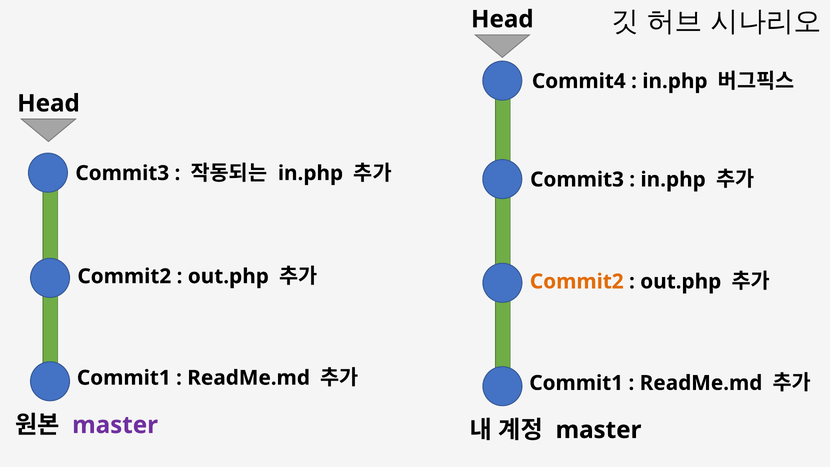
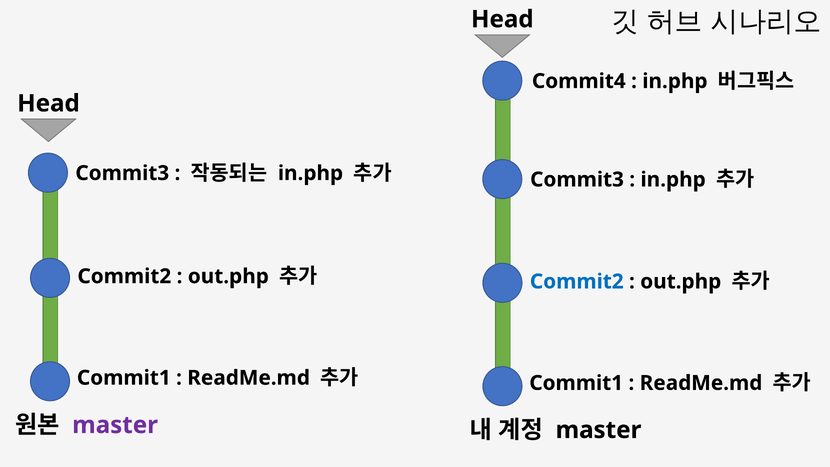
Commit2 at (577, 281) colour: orange -> blue
